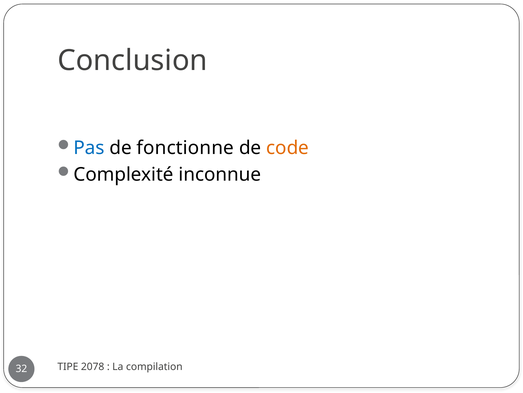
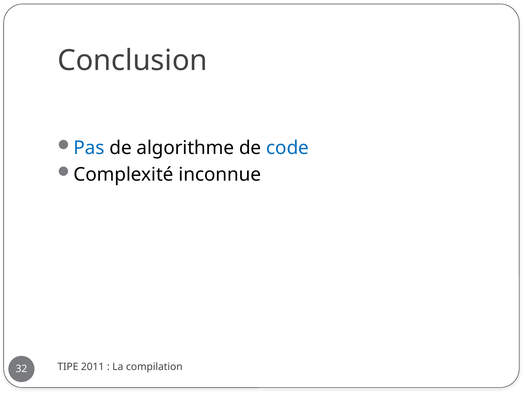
fonctionne: fonctionne -> algorithme
code colour: orange -> blue
2078: 2078 -> 2011
